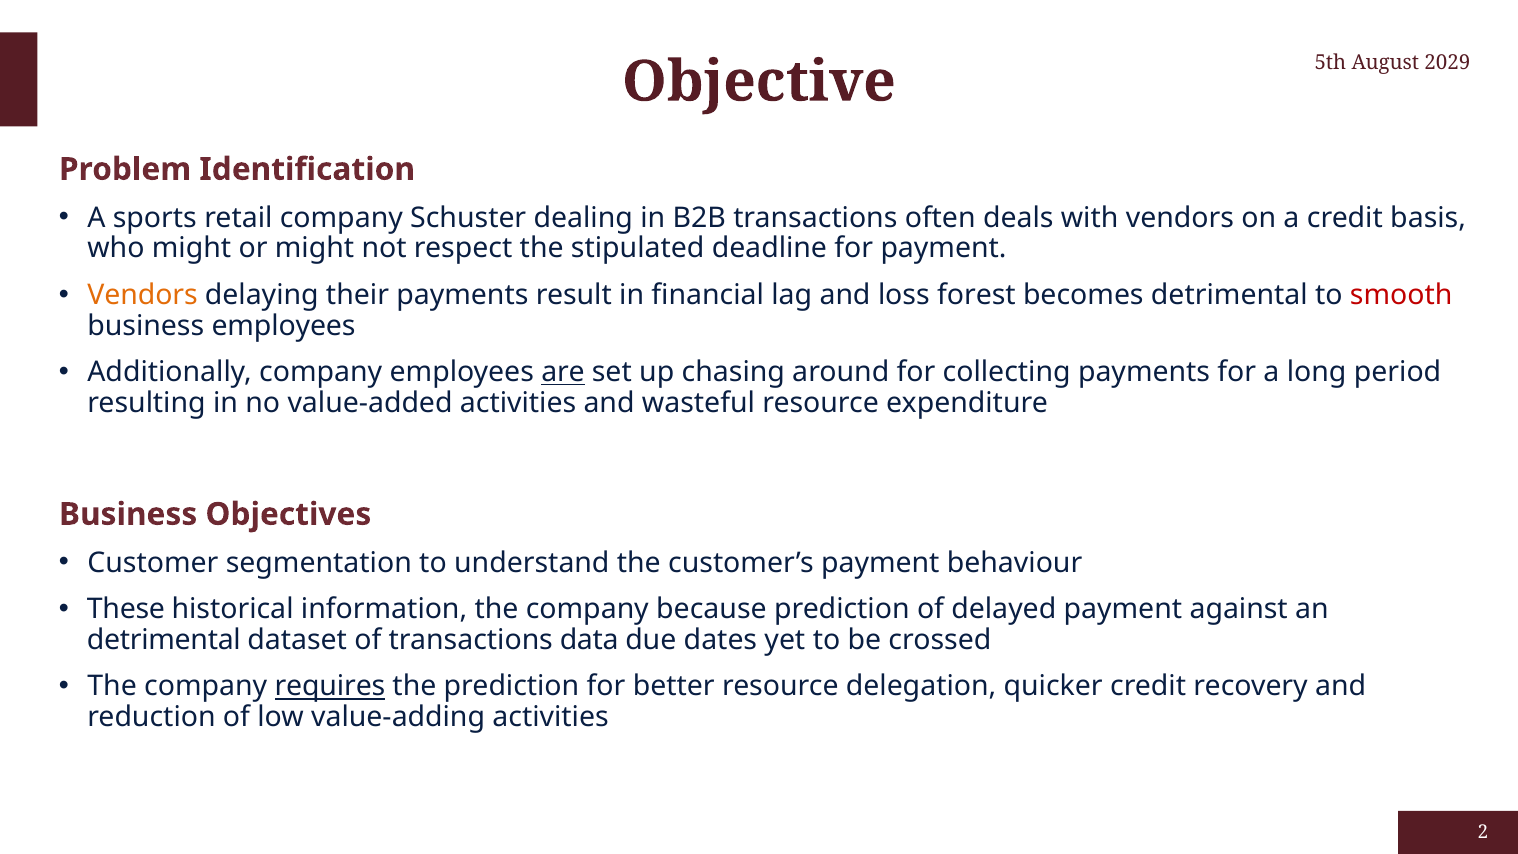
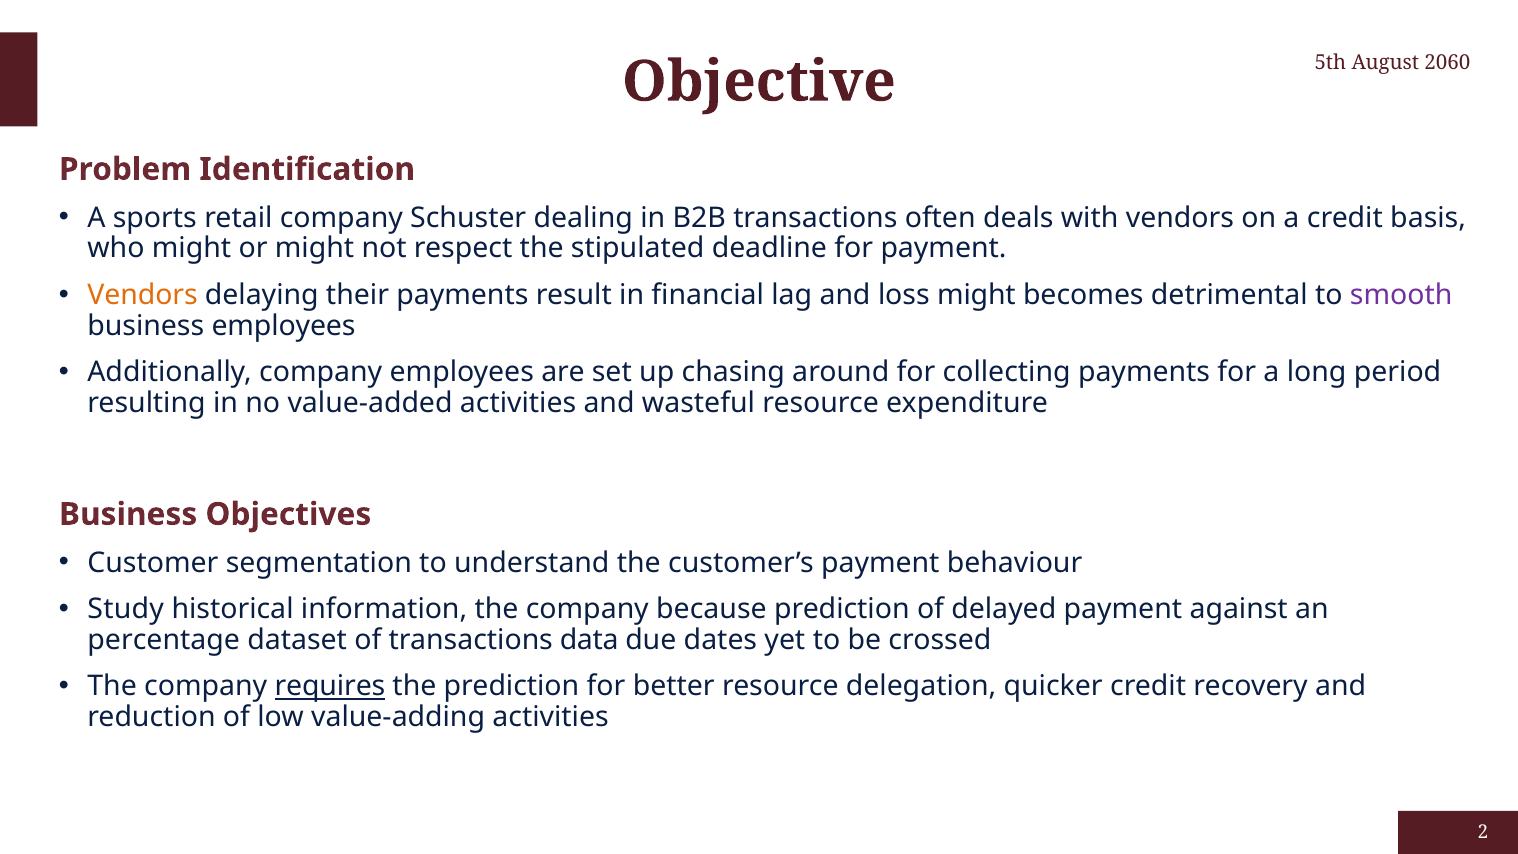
2029: 2029 -> 2060
loss forest: forest -> might
smooth colour: red -> purple
are underline: present -> none
These: These -> Study
detrimental at (164, 640): detrimental -> percentage
